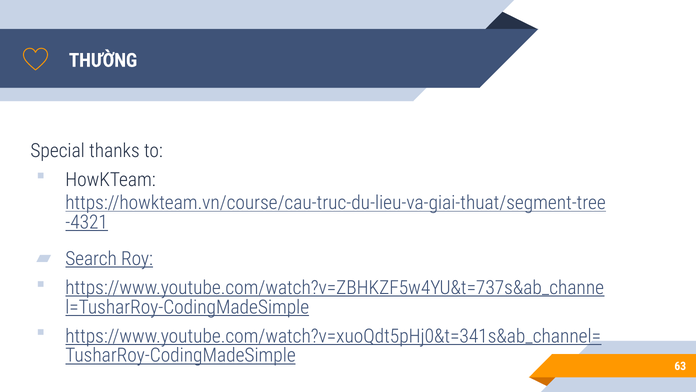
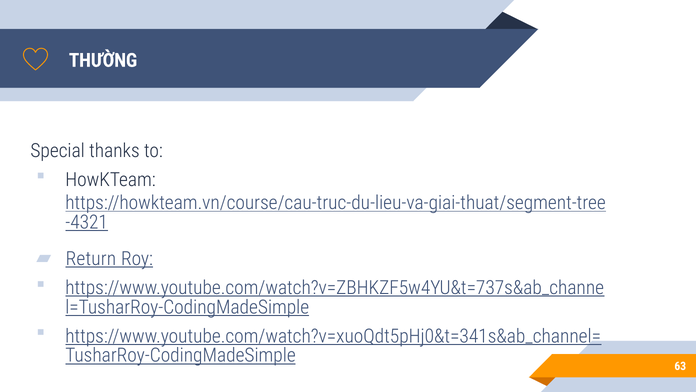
Search: Search -> Return
